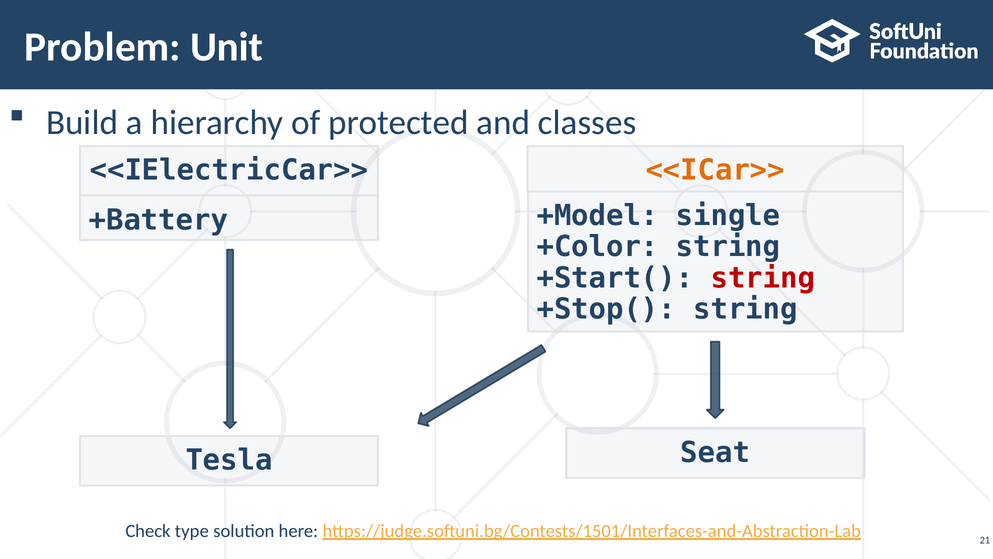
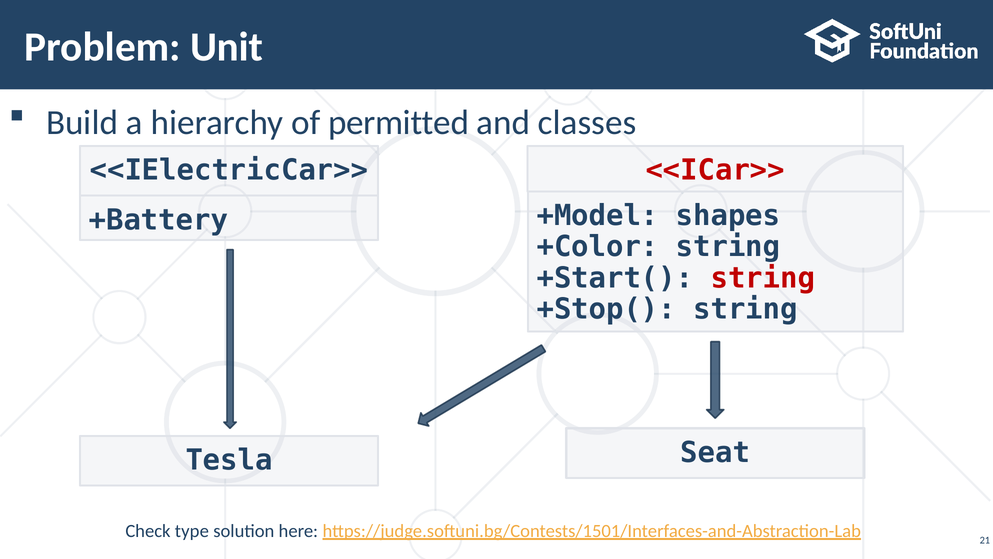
protected: protected -> permitted
<<ICar>> colour: orange -> red
single: single -> shapes
